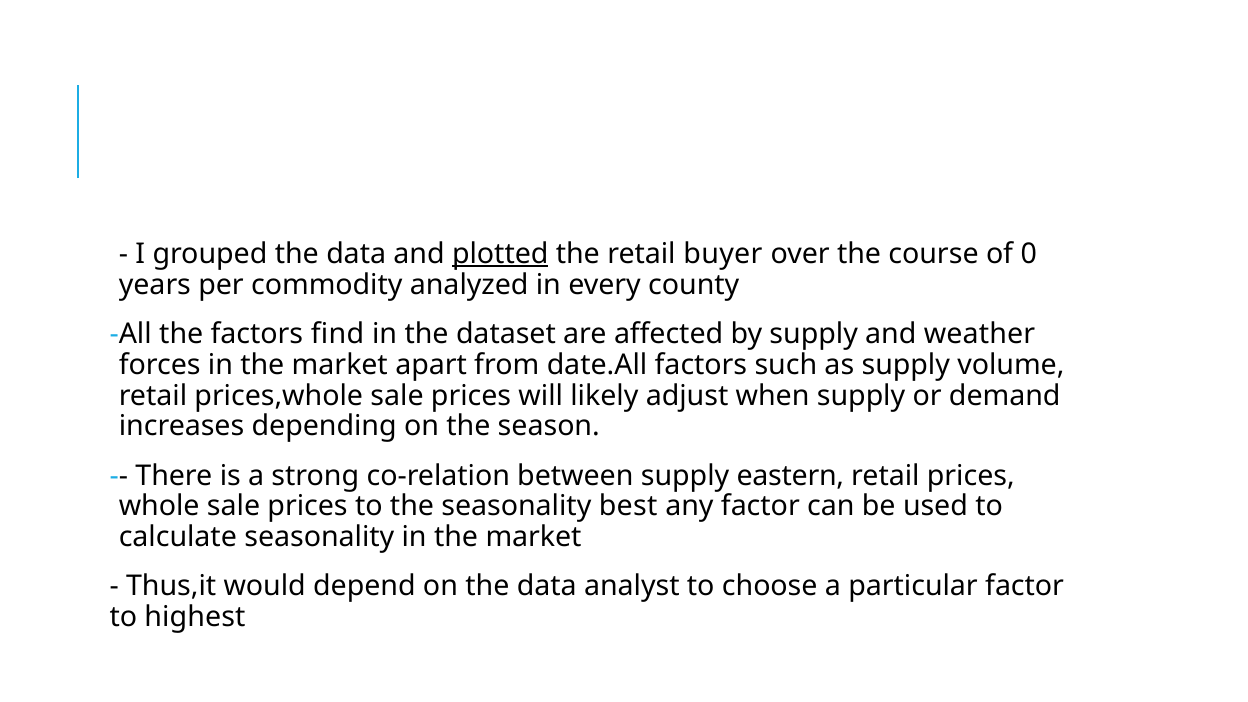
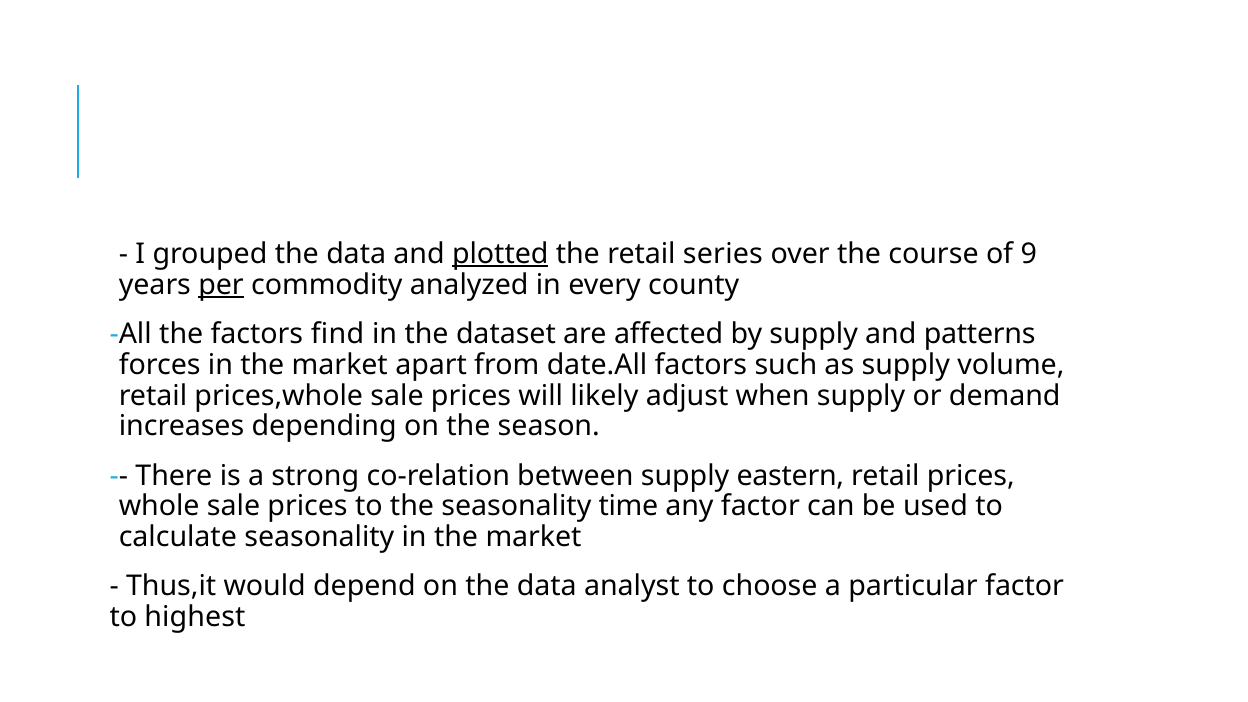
buyer: buyer -> series
0: 0 -> 9
per underline: none -> present
weather: weather -> patterns
best: best -> time
